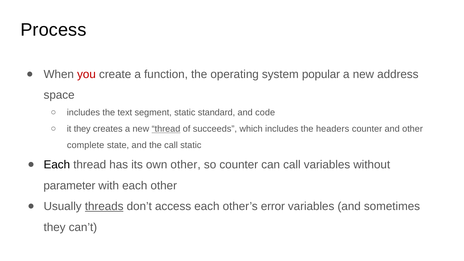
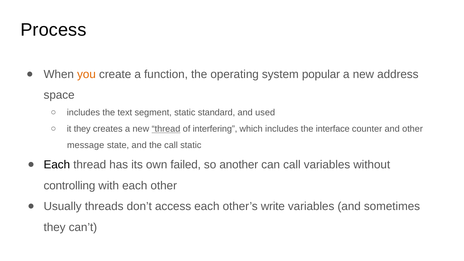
you colour: red -> orange
code: code -> used
succeeds: succeeds -> interfering
headers: headers -> interface
complete: complete -> message
own other: other -> failed
so counter: counter -> another
parameter: parameter -> controlling
threads underline: present -> none
error: error -> write
